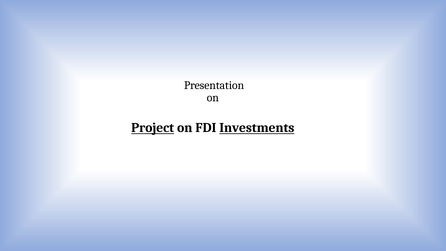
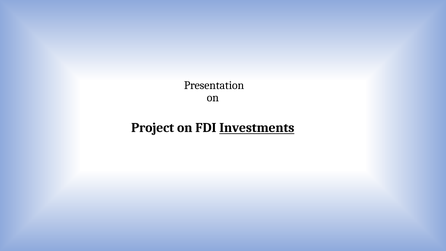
Project underline: present -> none
